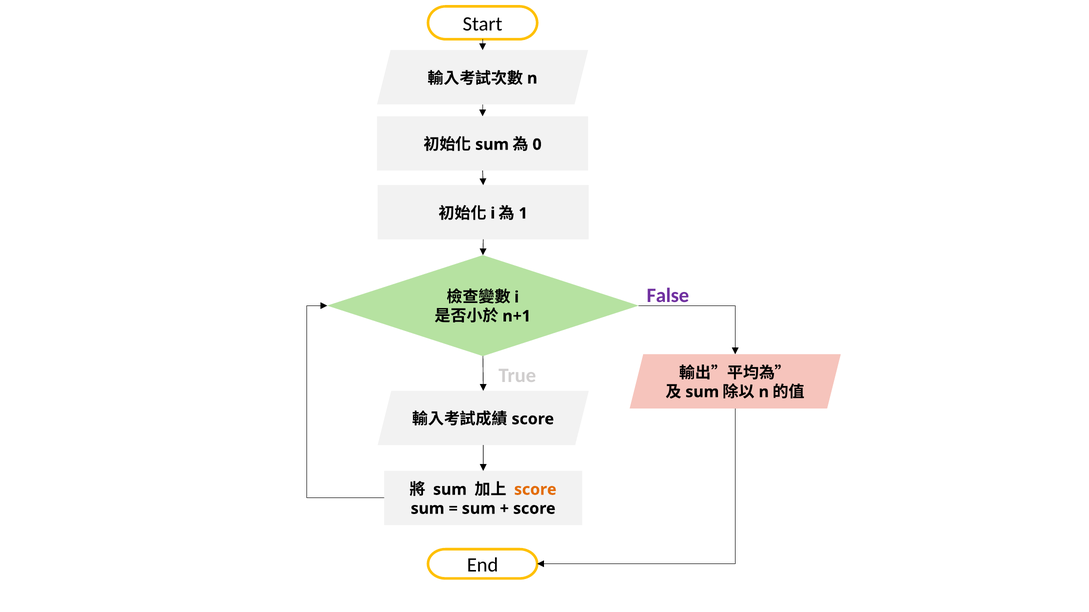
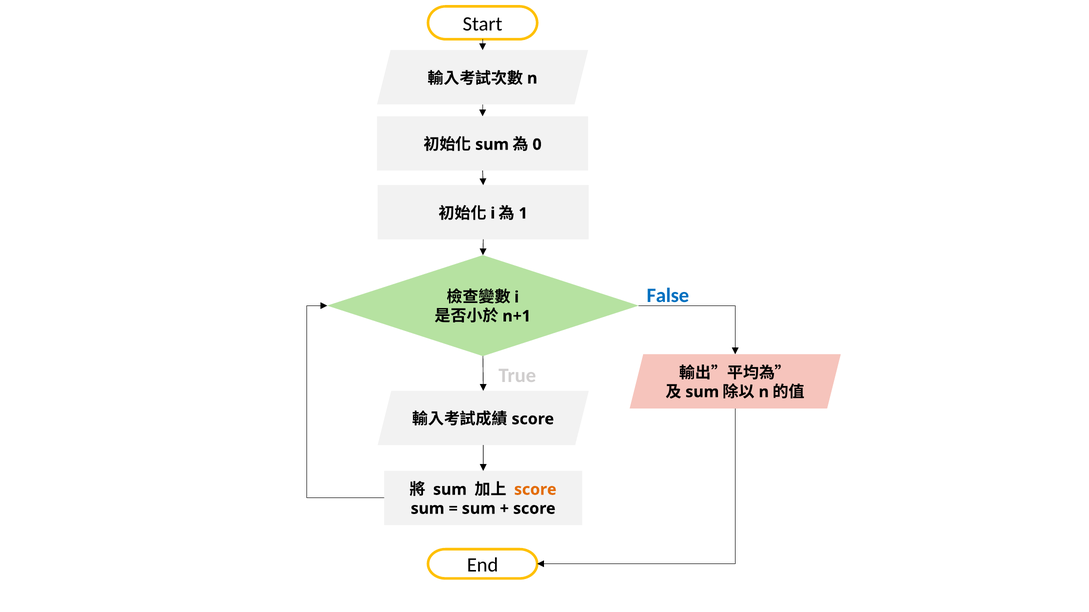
False colour: purple -> blue
